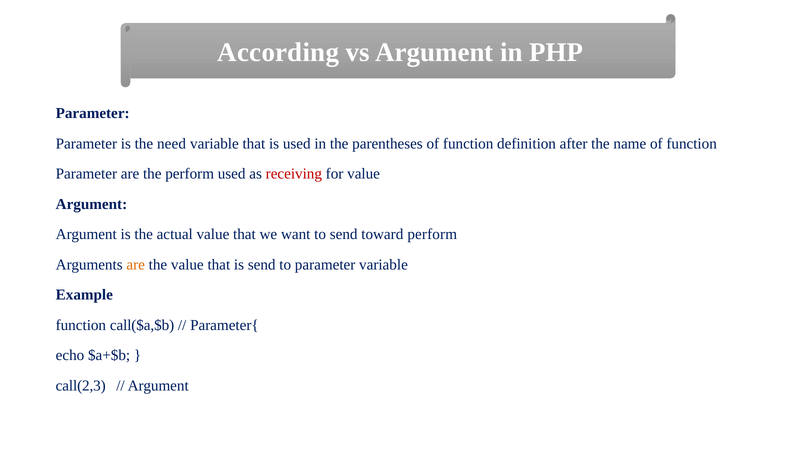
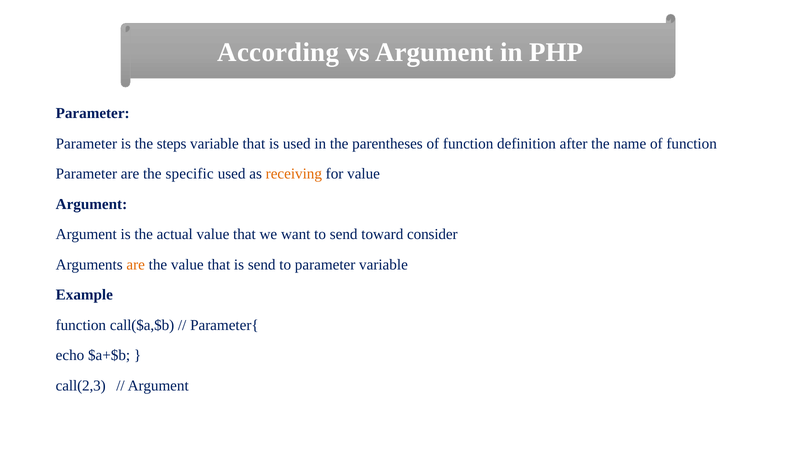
need: need -> steps
the perform: perform -> specific
receiving colour: red -> orange
toward perform: perform -> consider
